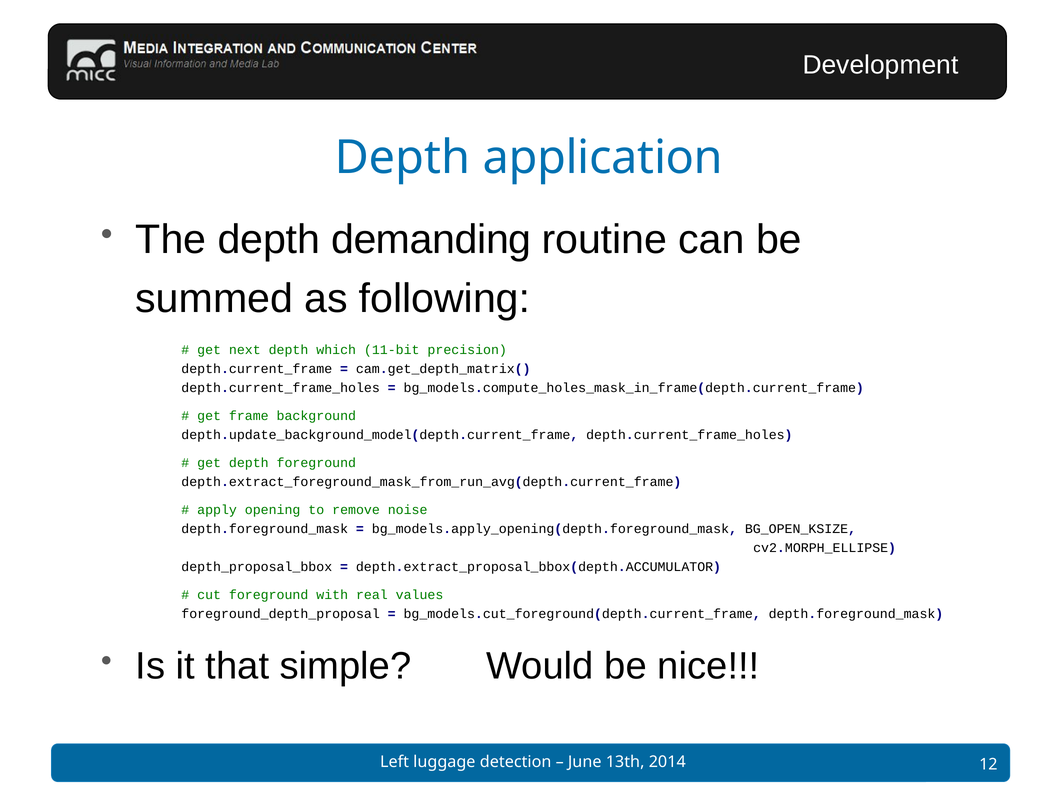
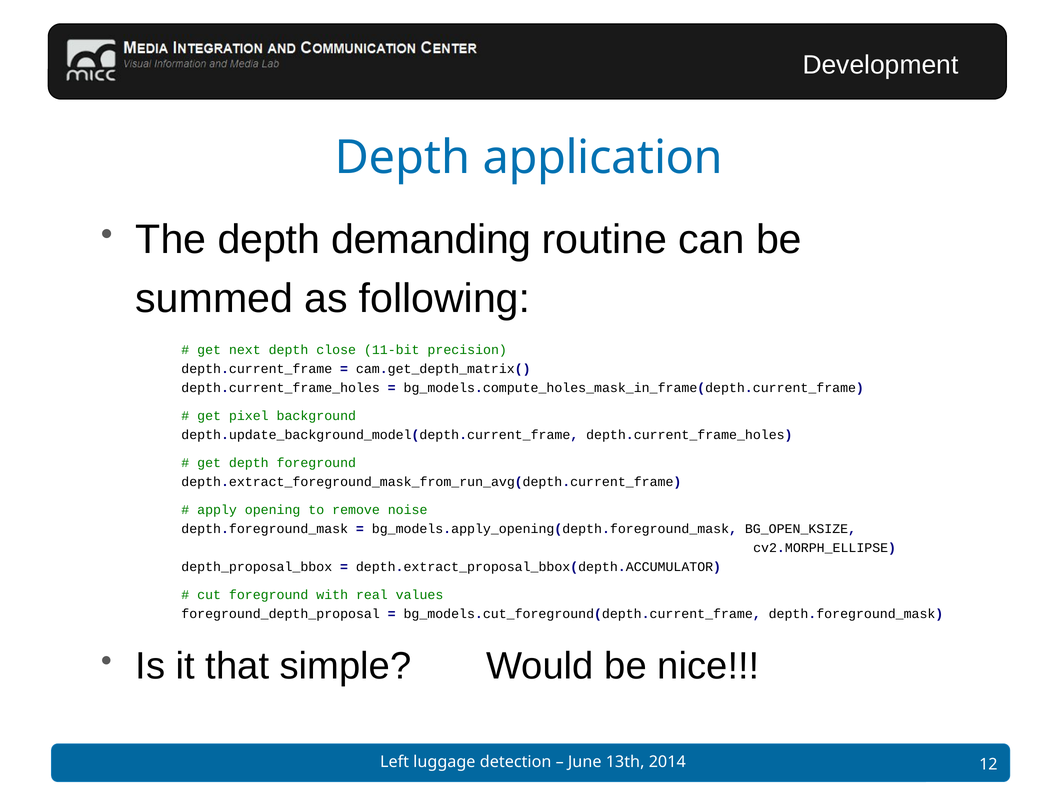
which: which -> close
frame: frame -> pixel
